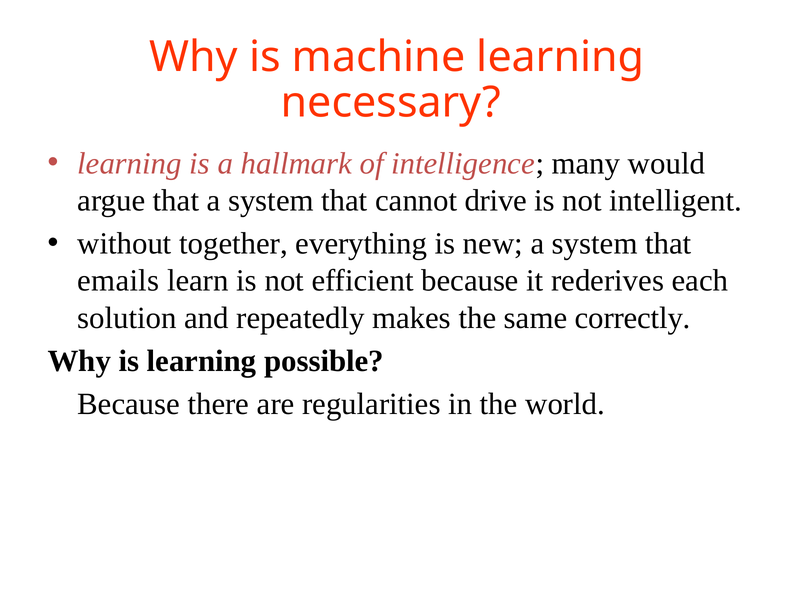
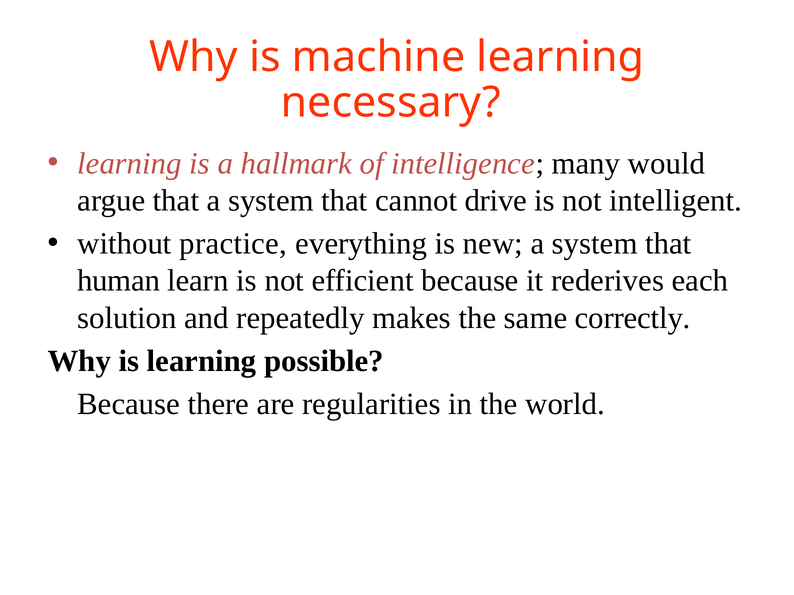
together: together -> practice
emails: emails -> human
